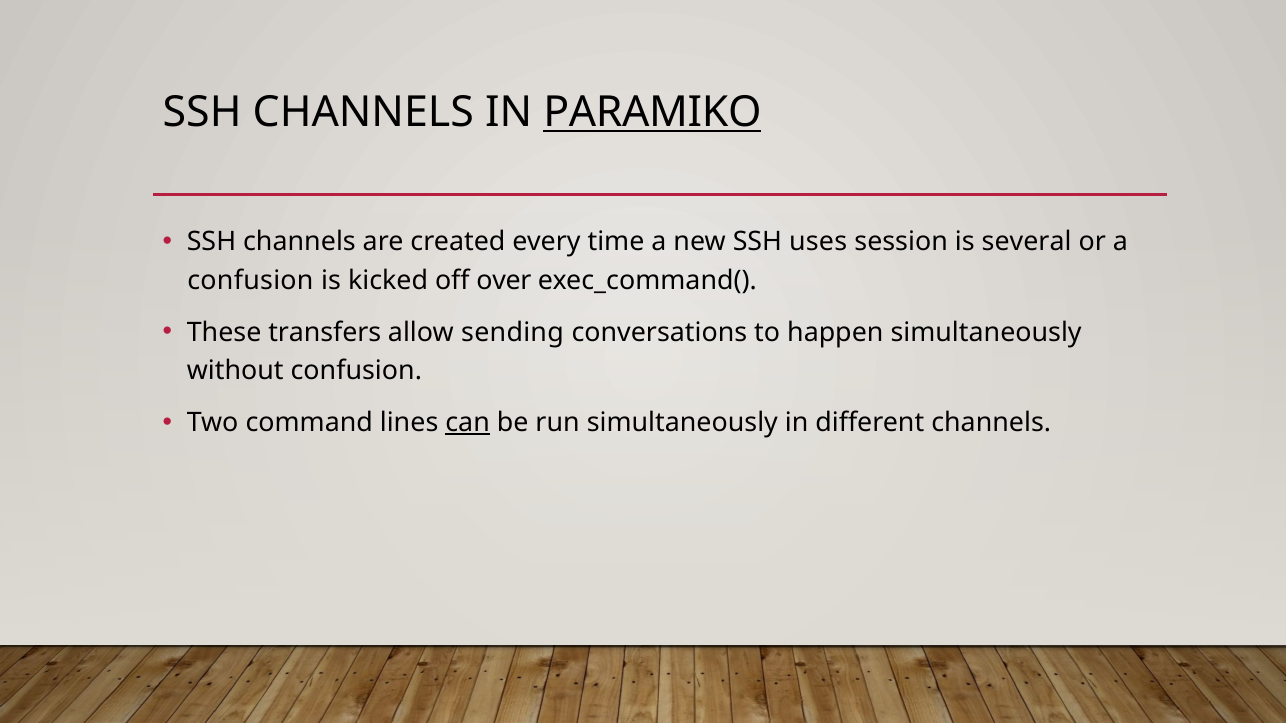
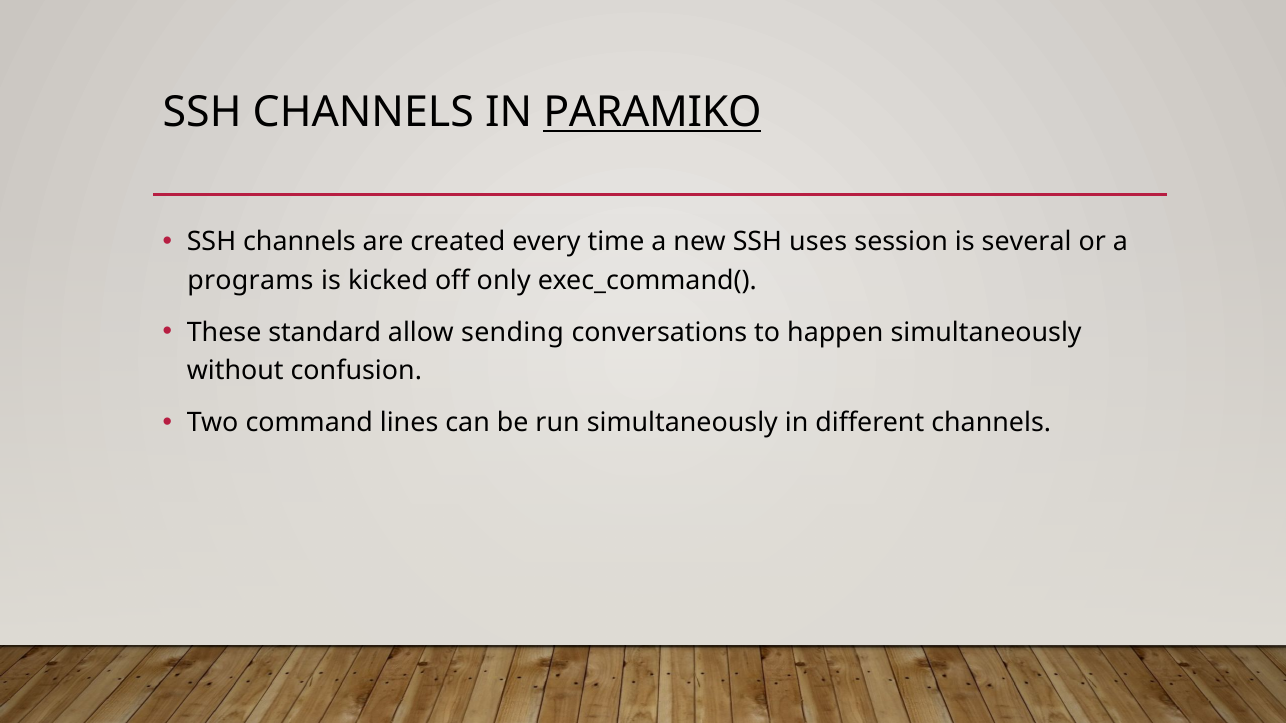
confusion at (250, 280): confusion -> programs
over: over -> only
transfers: transfers -> standard
can underline: present -> none
